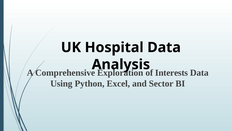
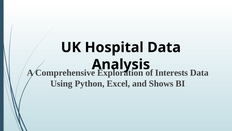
Sector: Sector -> Shows
